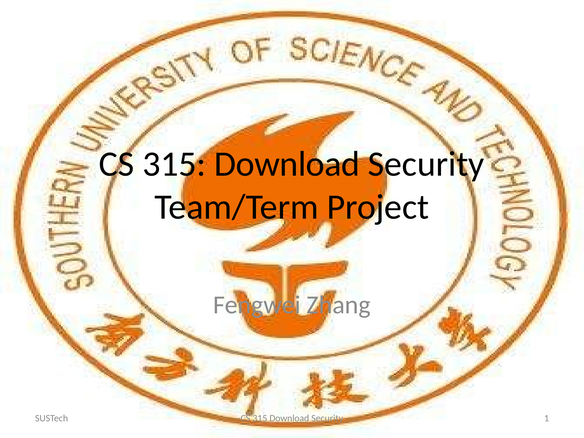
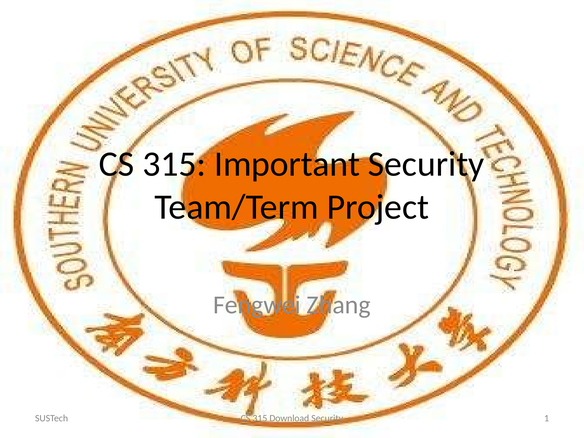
Download at (287, 164): Download -> Important
